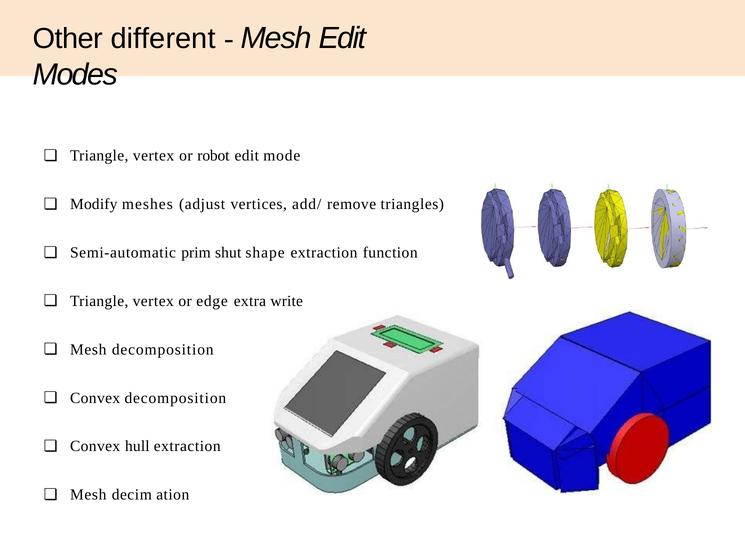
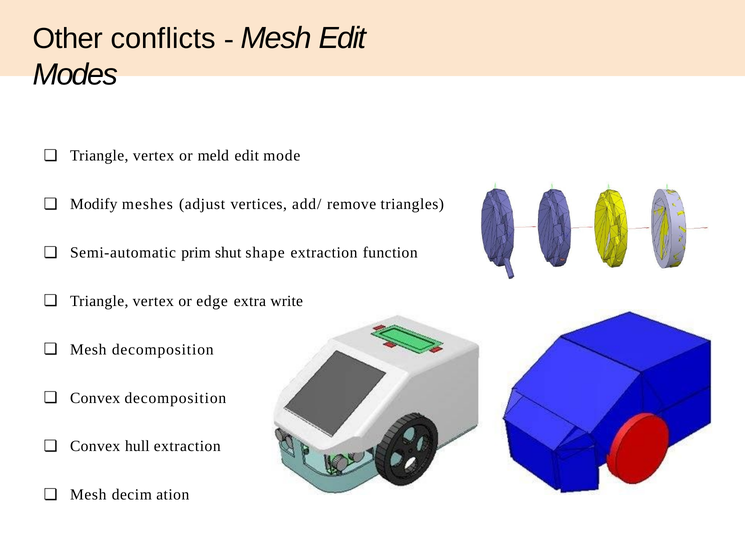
different: different -> conflicts
robot: robot -> meld
